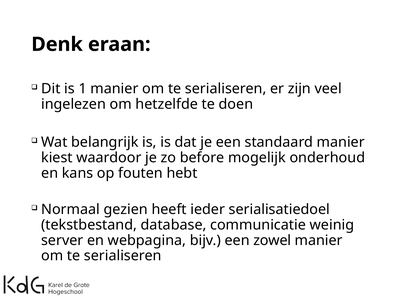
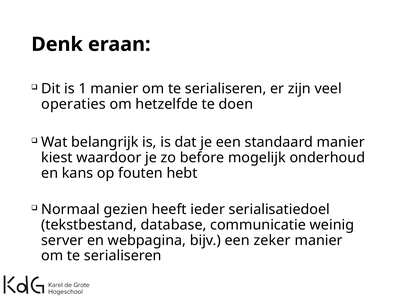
ingelezen: ingelezen -> operaties
zowel: zowel -> zeker
